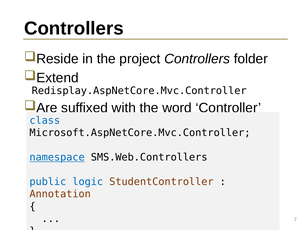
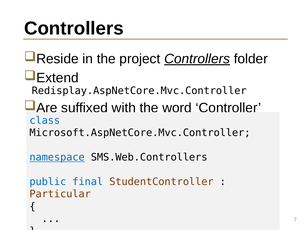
Controllers at (197, 59) underline: none -> present
logic: logic -> final
Annotation: Annotation -> Particular
